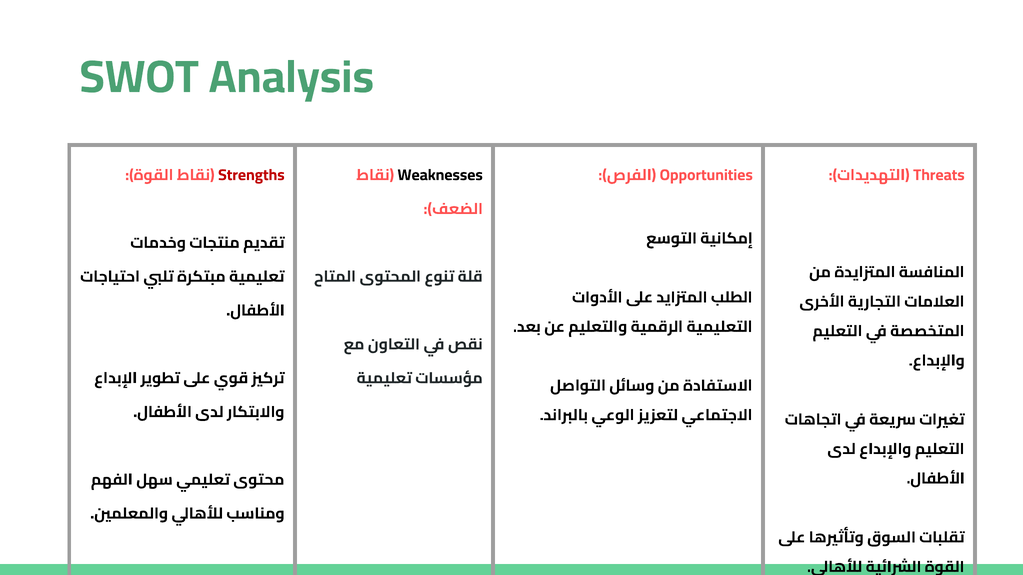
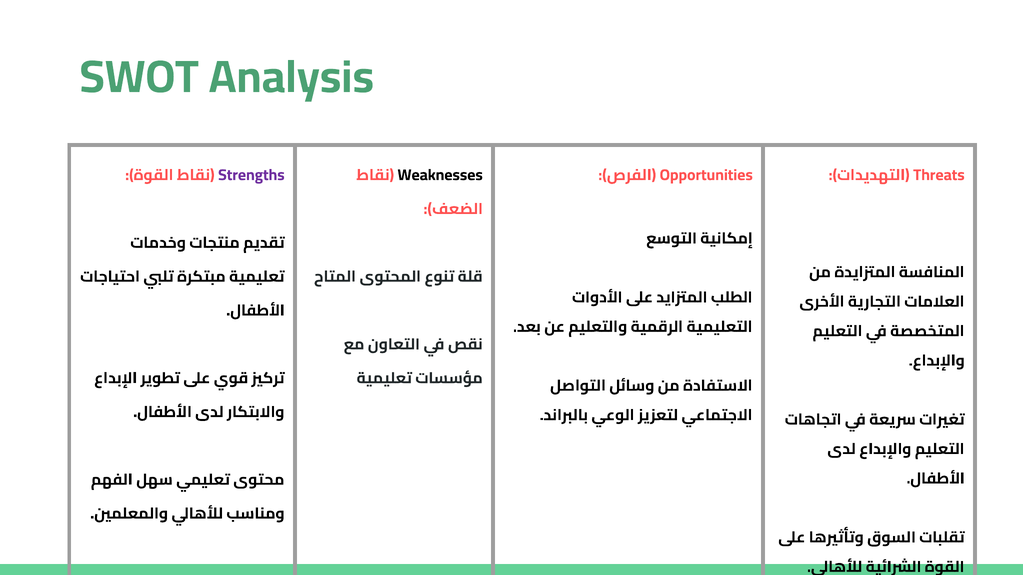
Strengths colour: red -> purple
